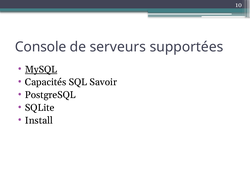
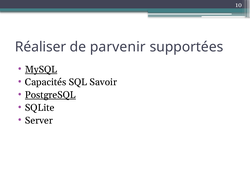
Console: Console -> Réaliser
serveurs: serveurs -> parvenir
PostgreSQL underline: none -> present
Install: Install -> Server
